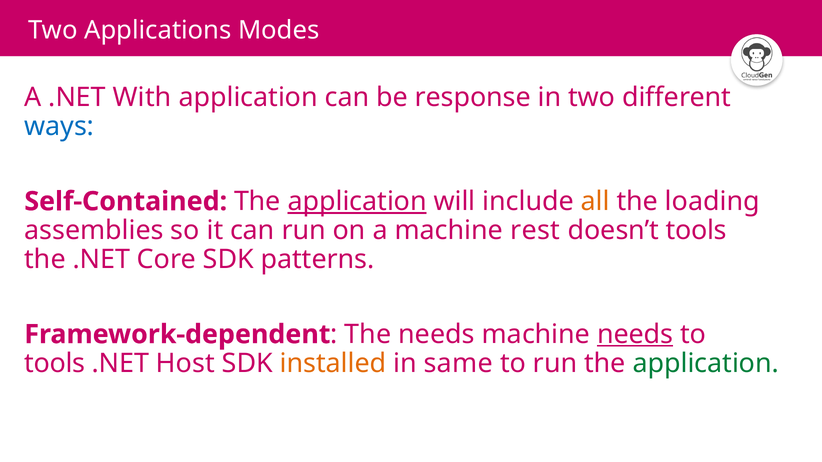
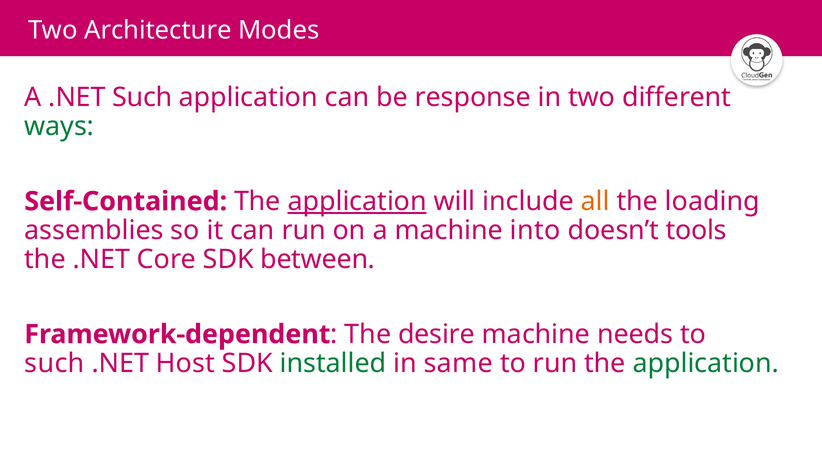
Applications: Applications -> Architecture
.NET With: With -> Such
ways colour: blue -> green
rest: rest -> into
patterns: patterns -> between
The needs: needs -> desire
needs at (635, 335) underline: present -> none
tools at (55, 364): tools -> such
installed colour: orange -> green
